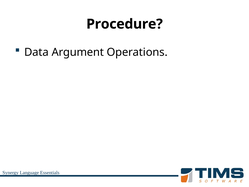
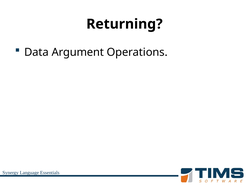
Procedure: Procedure -> Returning
